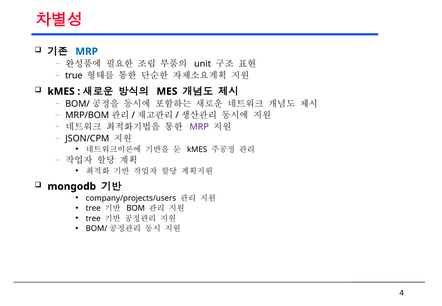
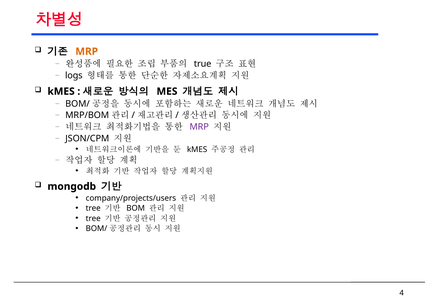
MRP at (87, 51) colour: blue -> orange
unit: unit -> true
true: true -> logs
